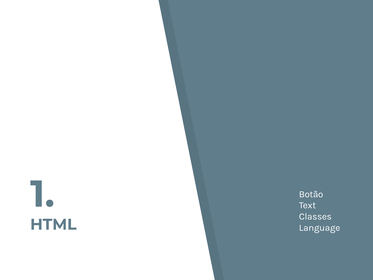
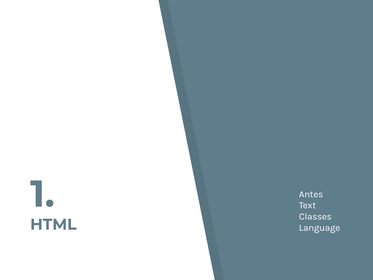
Botão: Botão -> Antes
